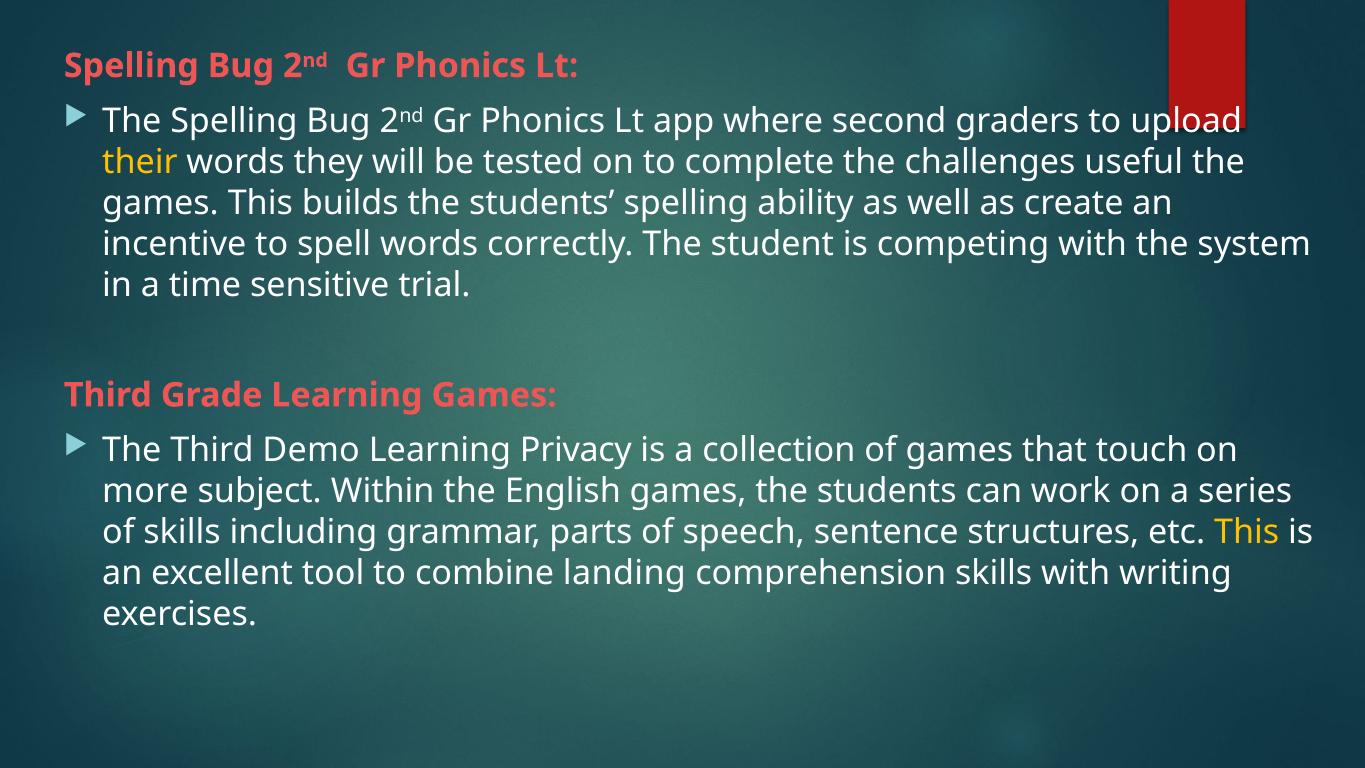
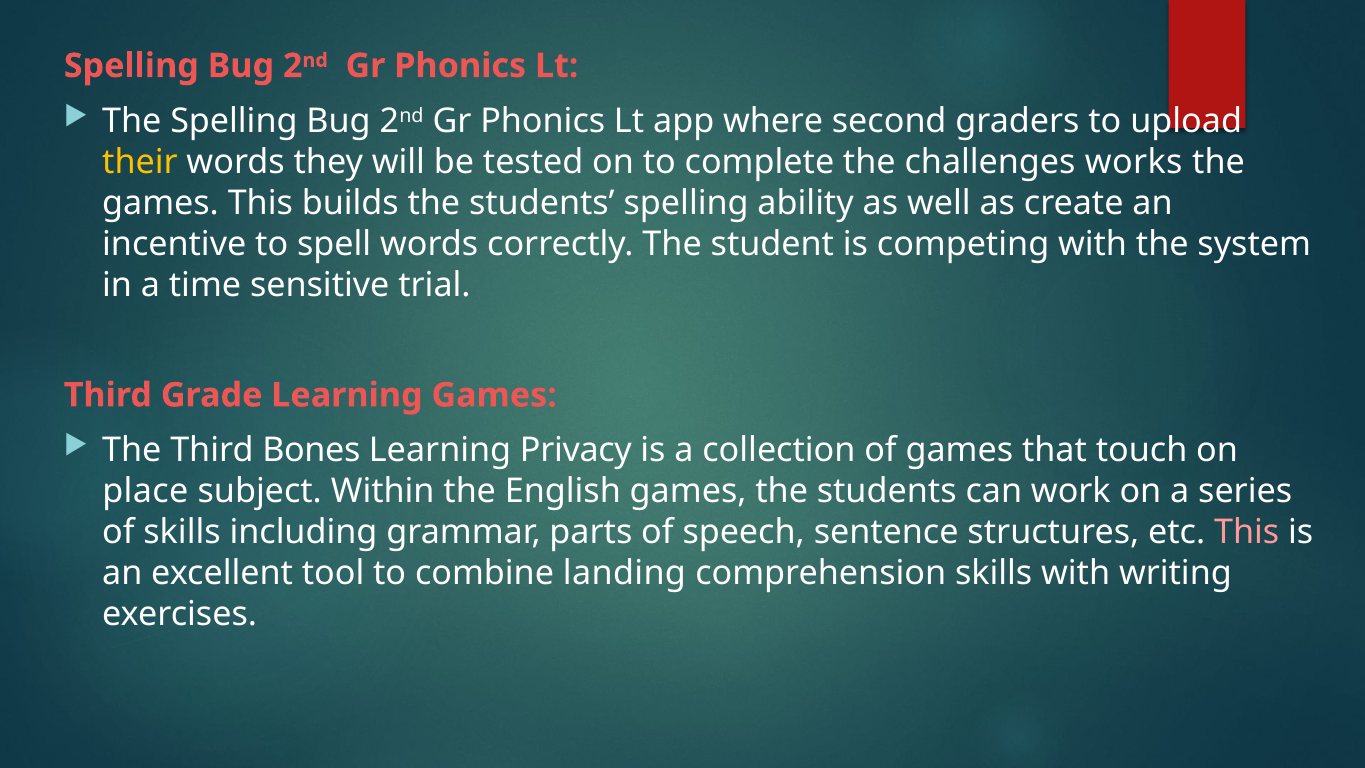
useful: useful -> works
Demo: Demo -> Bones
more: more -> place
This at (1247, 532) colour: yellow -> pink
